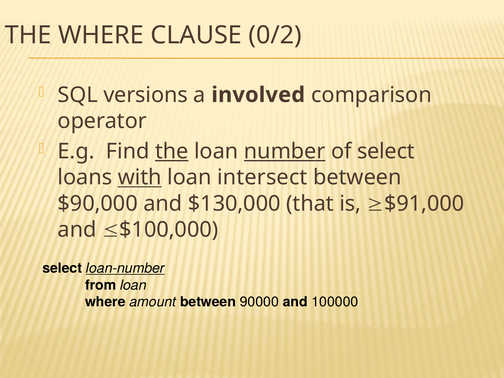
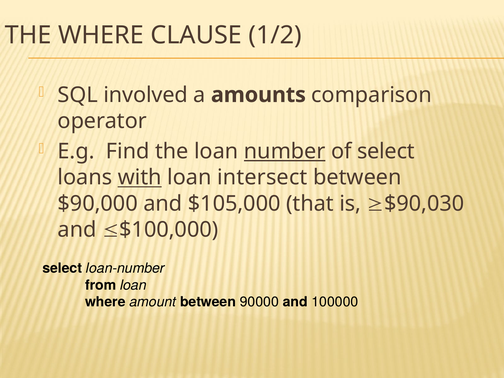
0/2: 0/2 -> 1/2
versions: versions -> involved
involved: involved -> amounts
the at (172, 151) underline: present -> none
$130,000: $130,000 -> $105,000
$91,000: $91,000 -> $90,030
loan-number underline: present -> none
